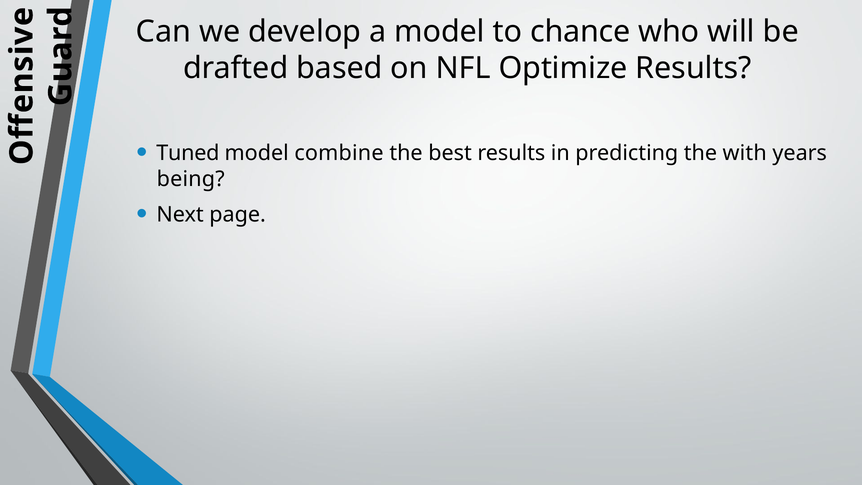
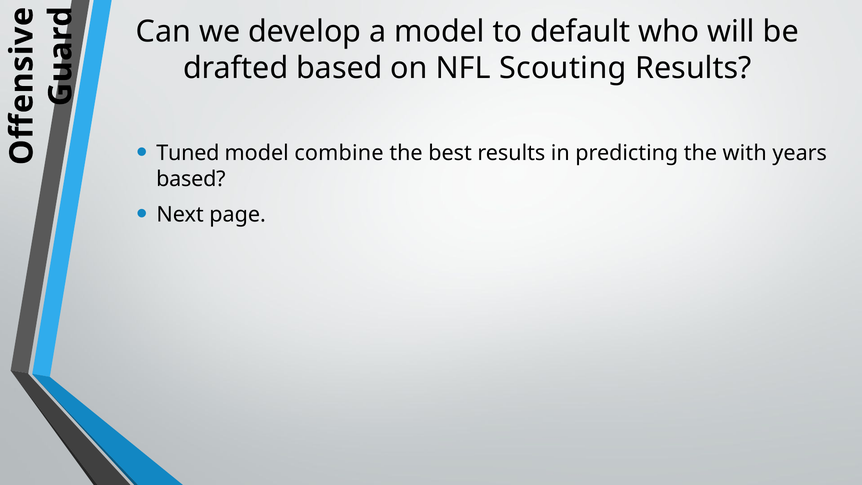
chance: chance -> default
Optimize: Optimize -> Scouting
being at (191, 179): being -> based
